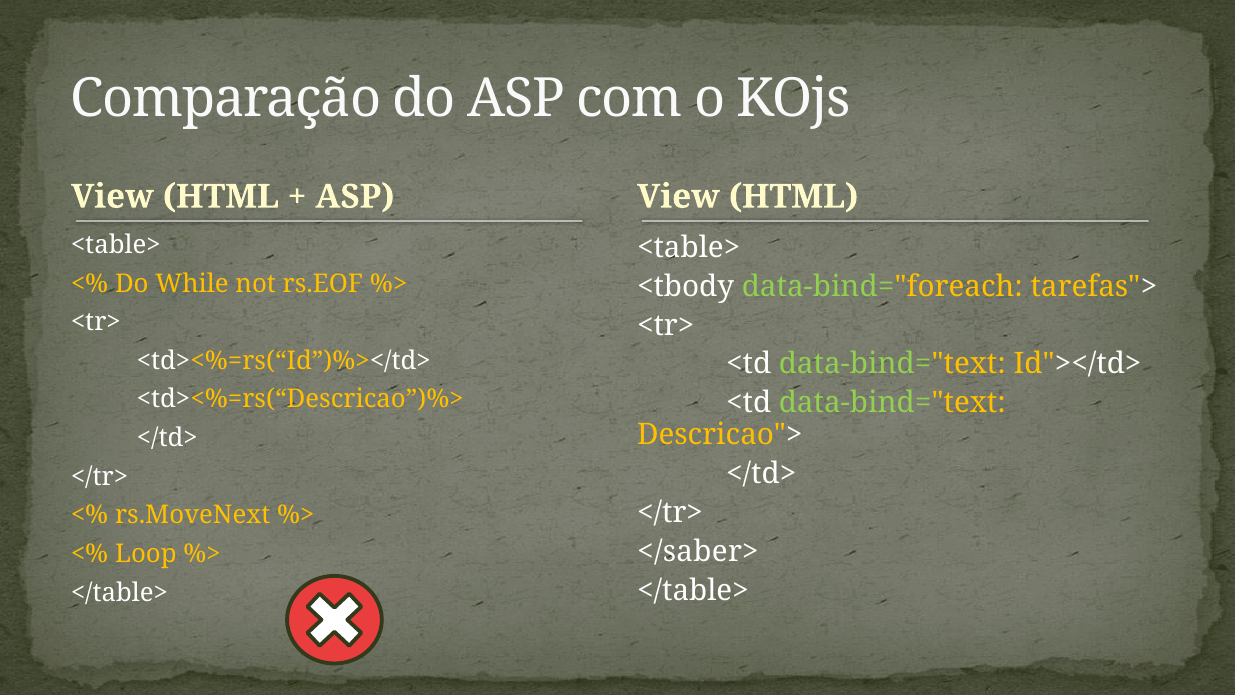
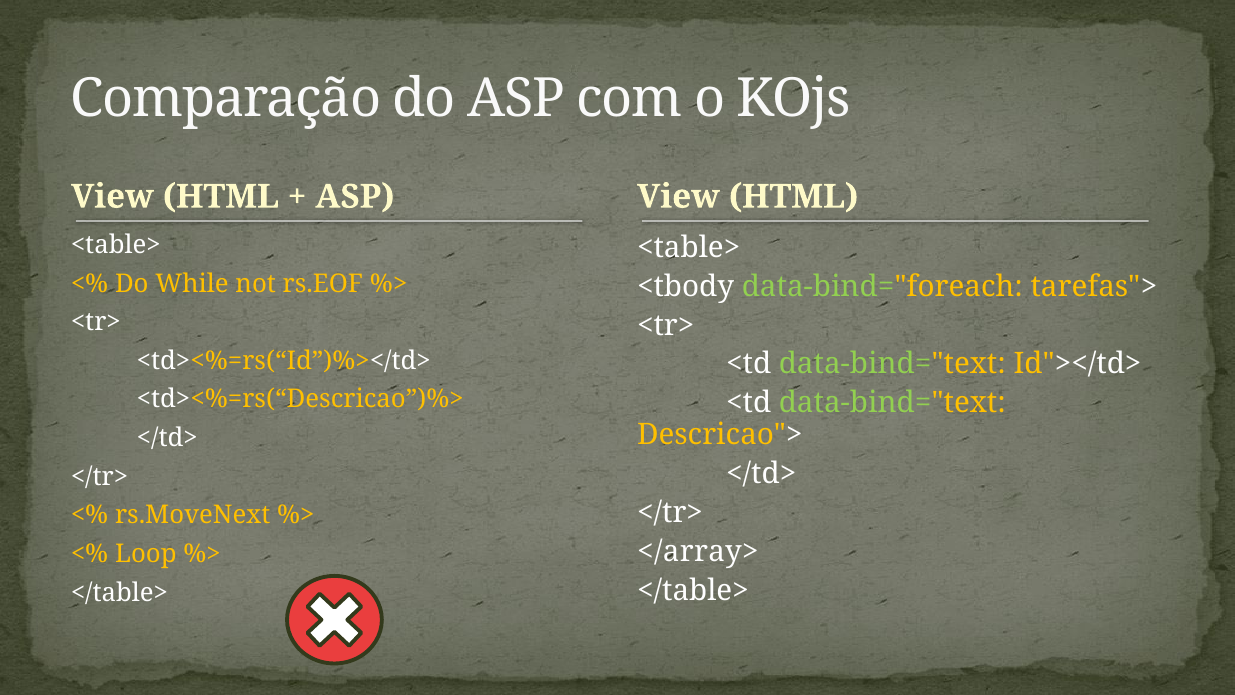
</saber>: </saber> -> </array>
